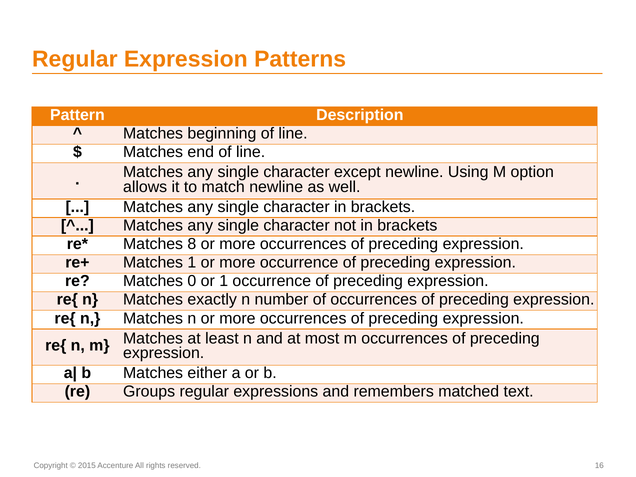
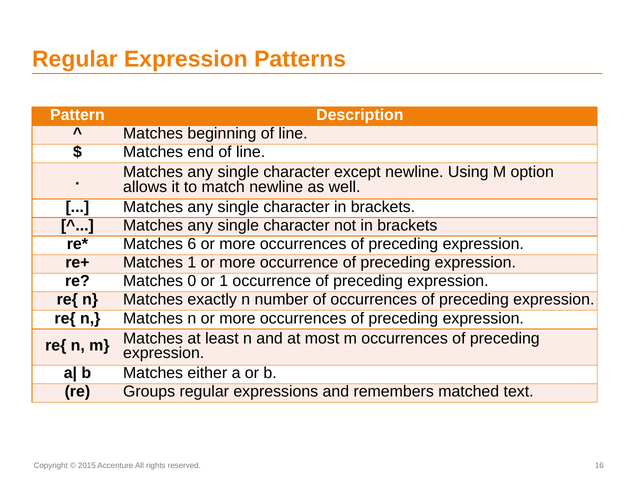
8: 8 -> 6
